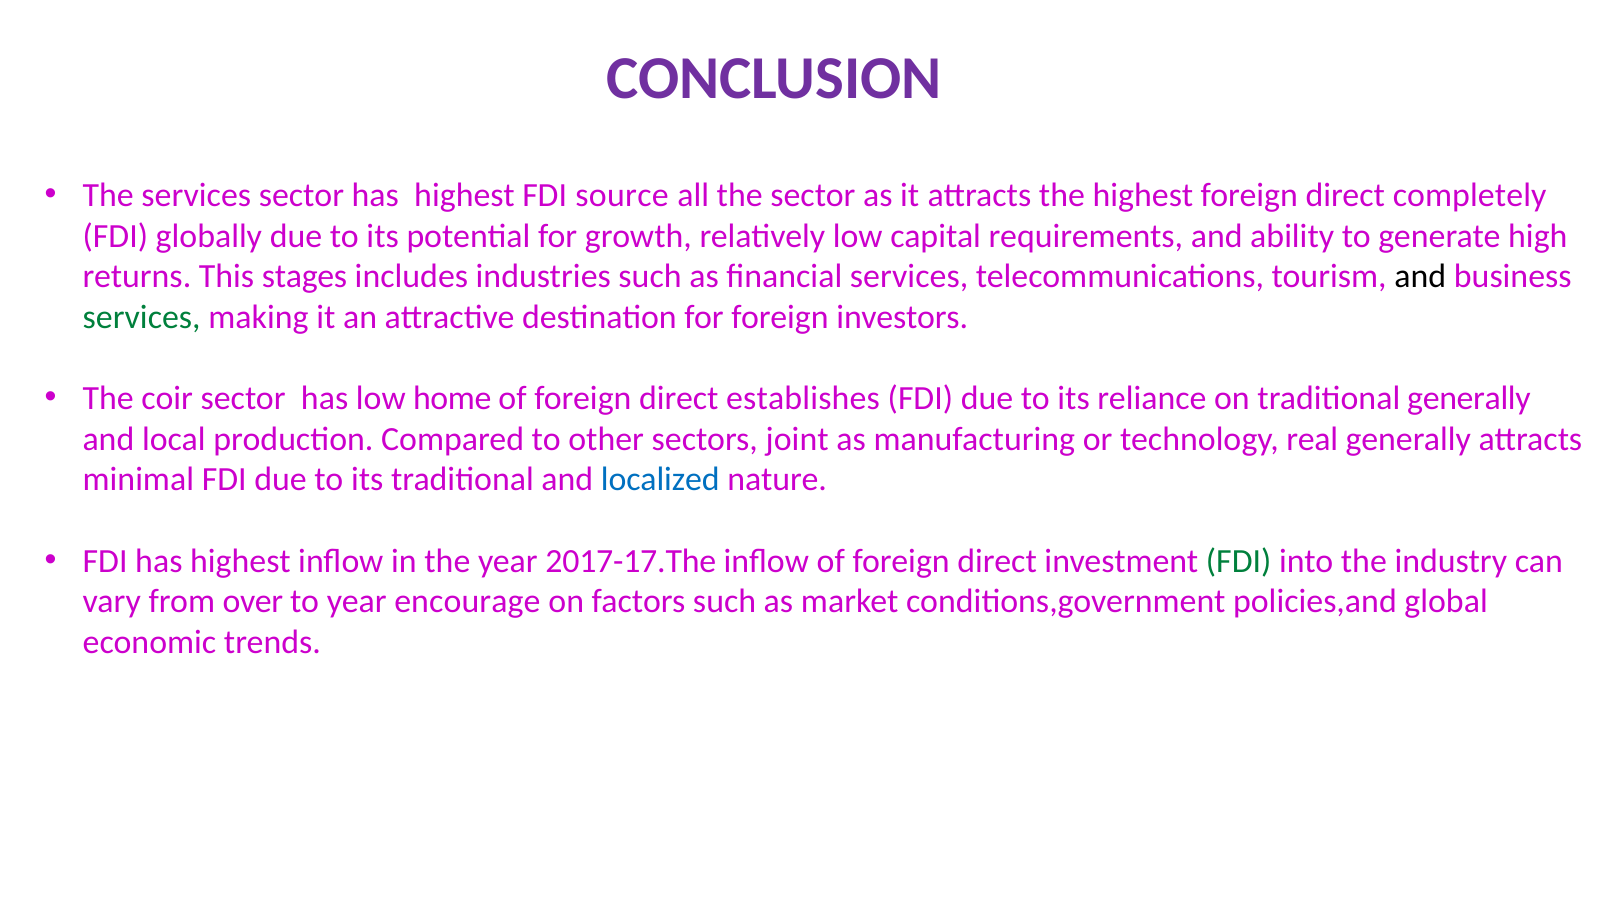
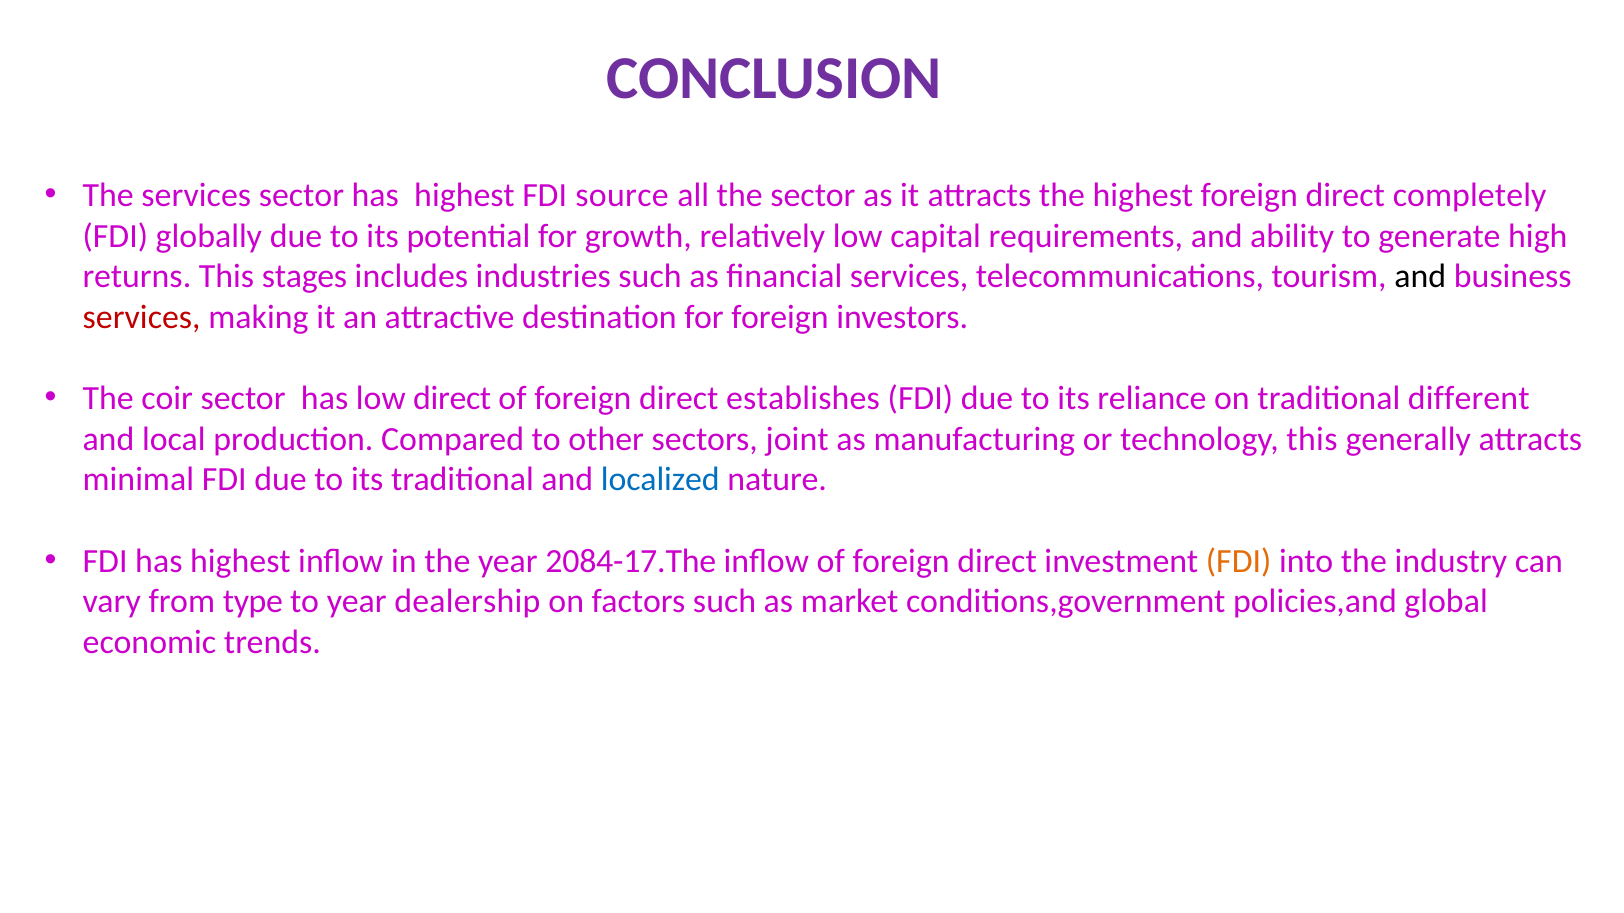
services at (142, 317) colour: green -> red
low home: home -> direct
traditional generally: generally -> different
technology real: real -> this
2017-17.The: 2017-17.The -> 2084-17.The
FDI at (1239, 561) colour: green -> orange
over: over -> type
encourage: encourage -> dealership
